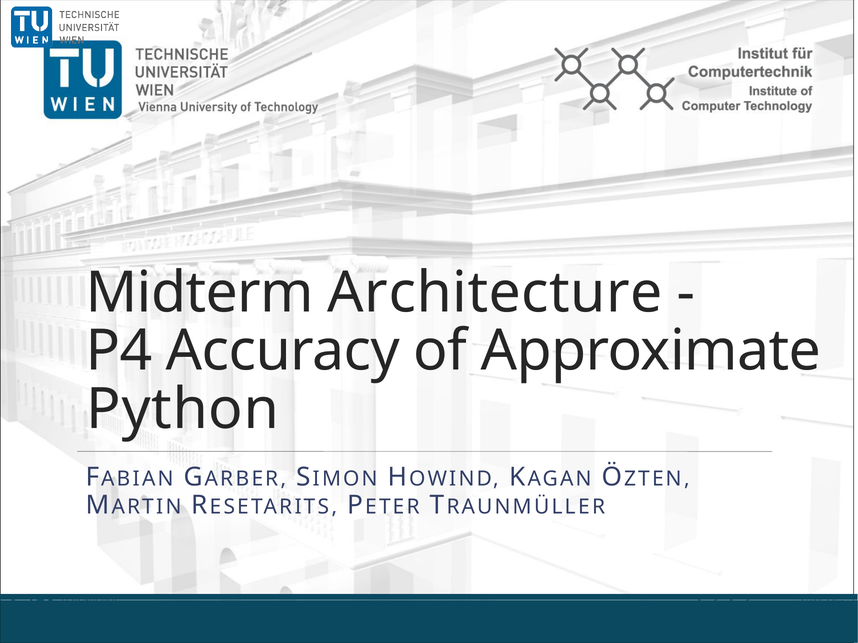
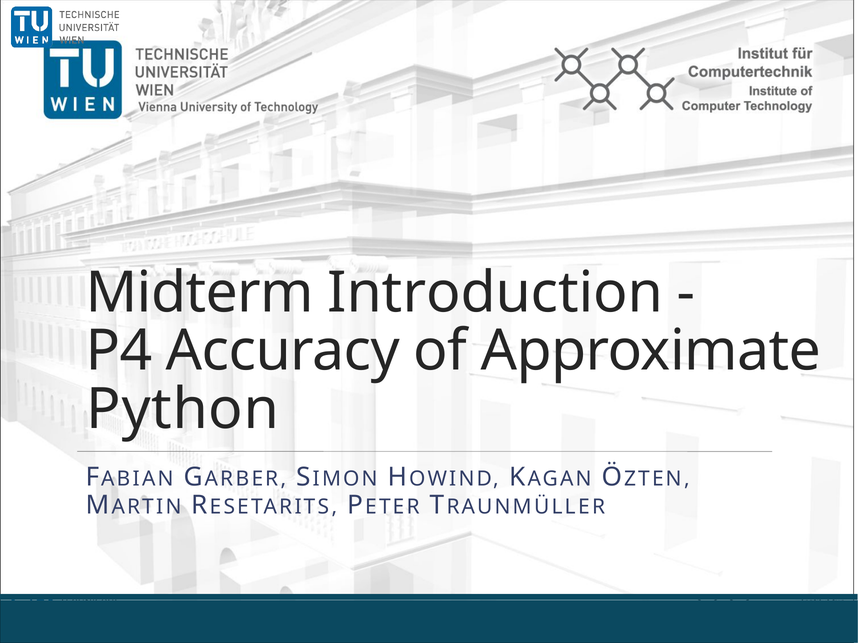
Architecture: Architecture -> Introduction
